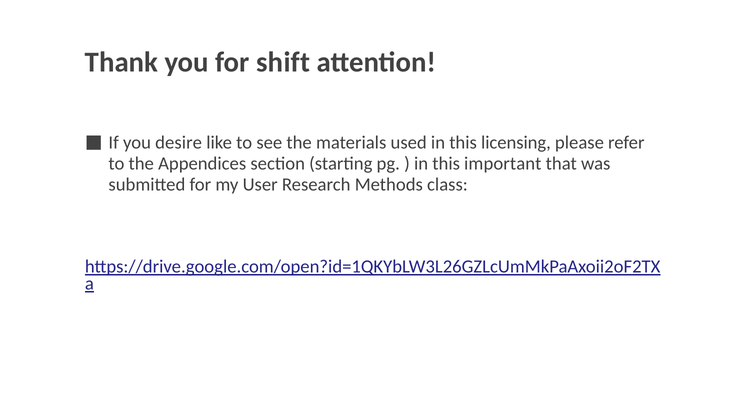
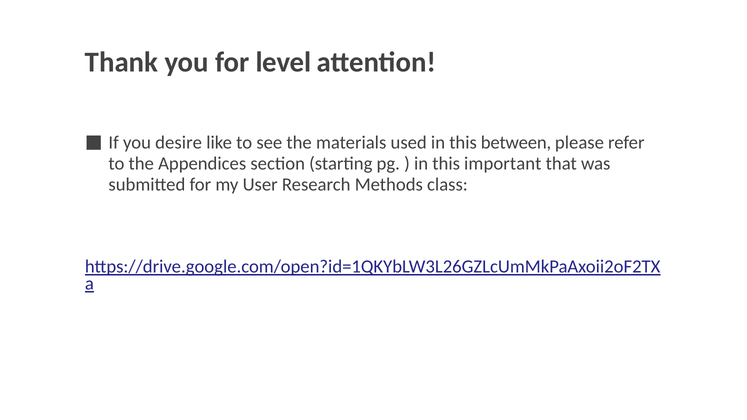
shift: shift -> level
licensing: licensing -> between
